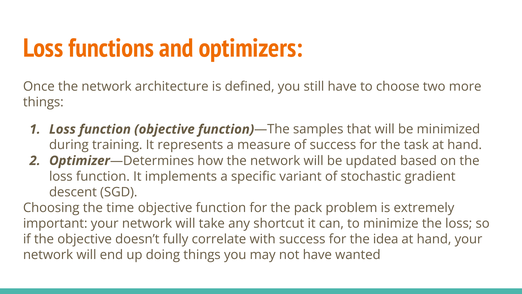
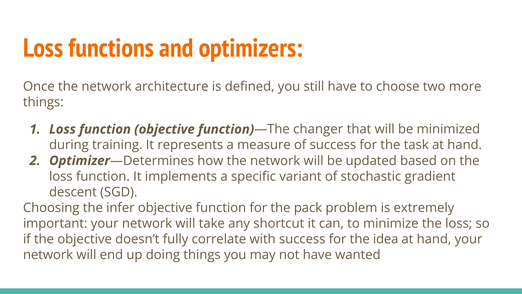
samples: samples -> changer
time: time -> infer
